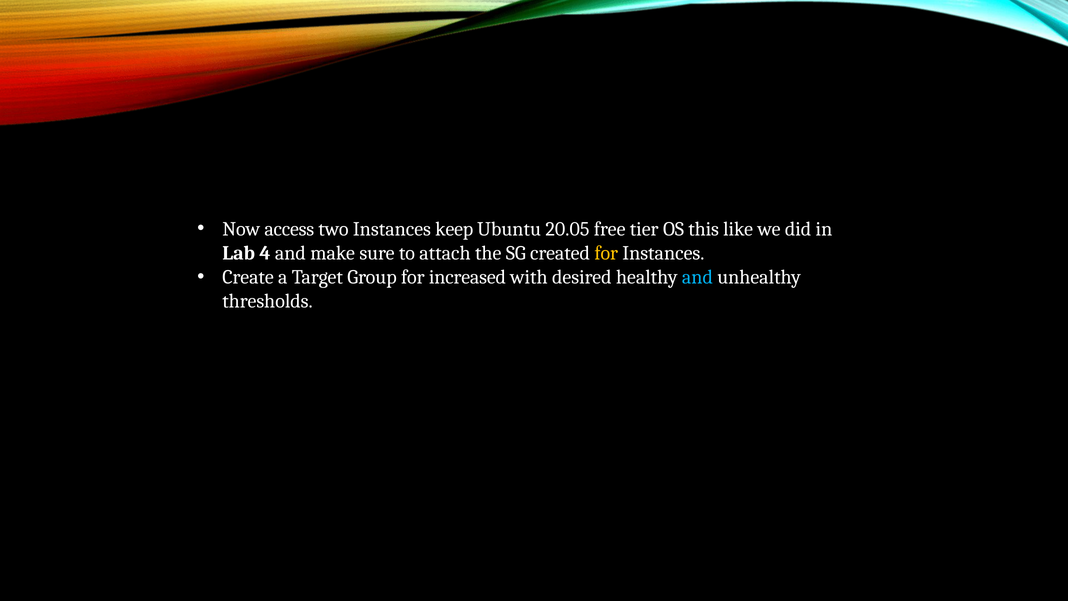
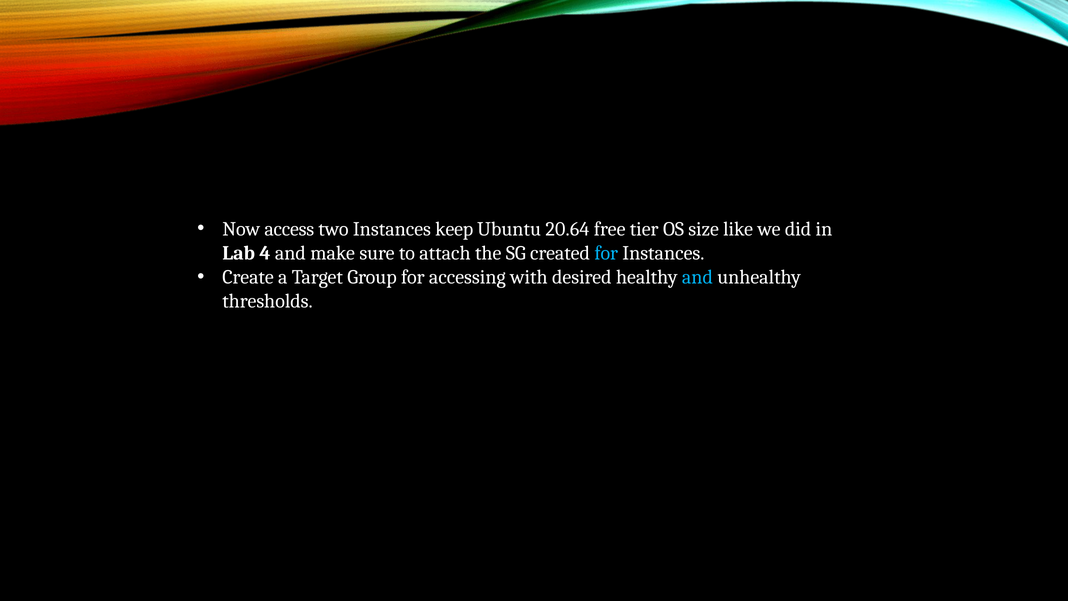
20.05: 20.05 -> 20.64
this: this -> size
for at (606, 253) colour: yellow -> light blue
increased: increased -> accessing
